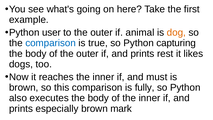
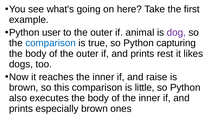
dog colour: orange -> purple
must: must -> raise
fully: fully -> little
mark: mark -> ones
